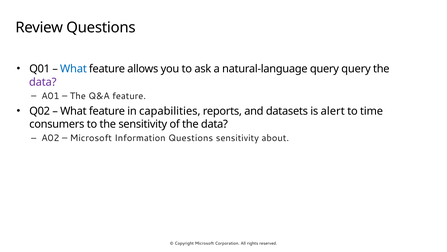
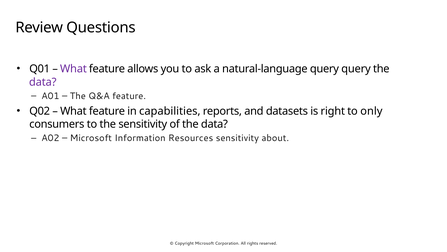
What at (73, 69) colour: blue -> purple
alert: alert -> right
time: time -> only
Information Questions: Questions -> Resources
